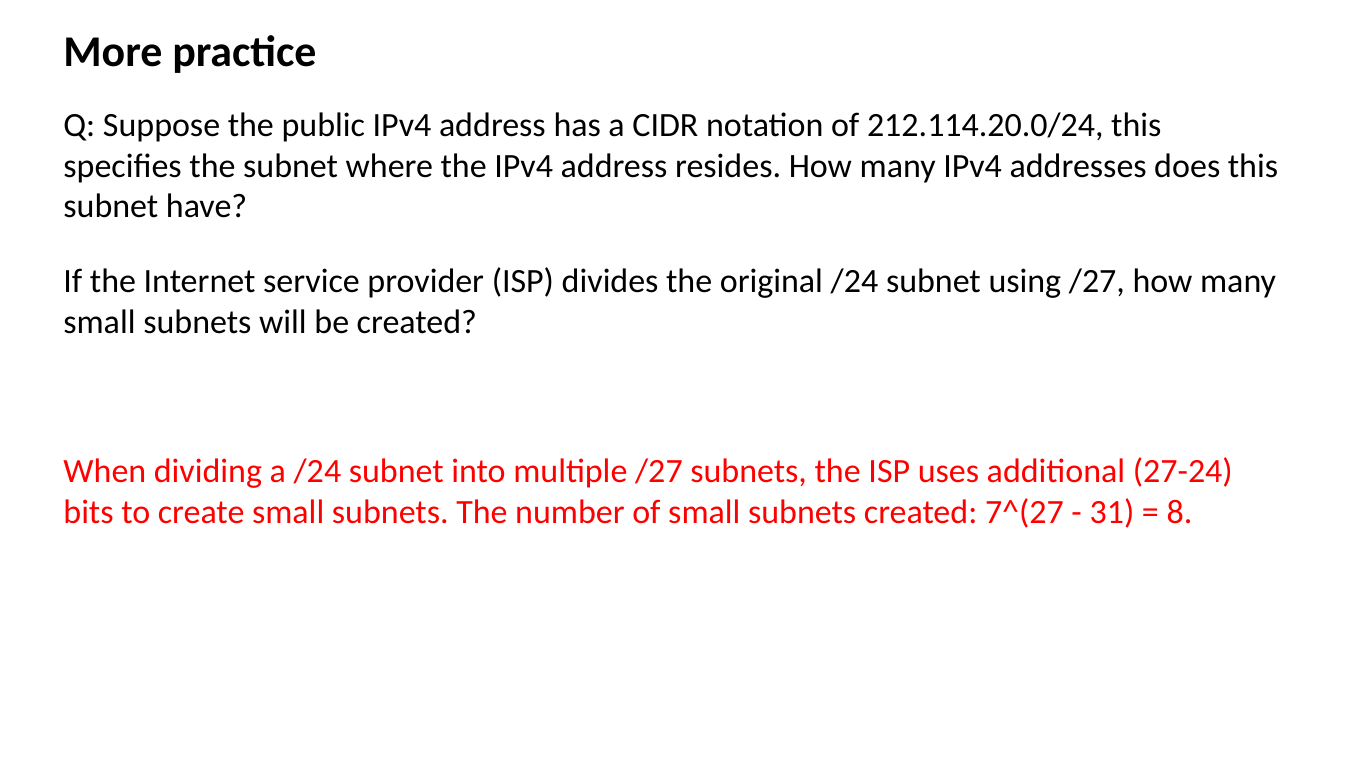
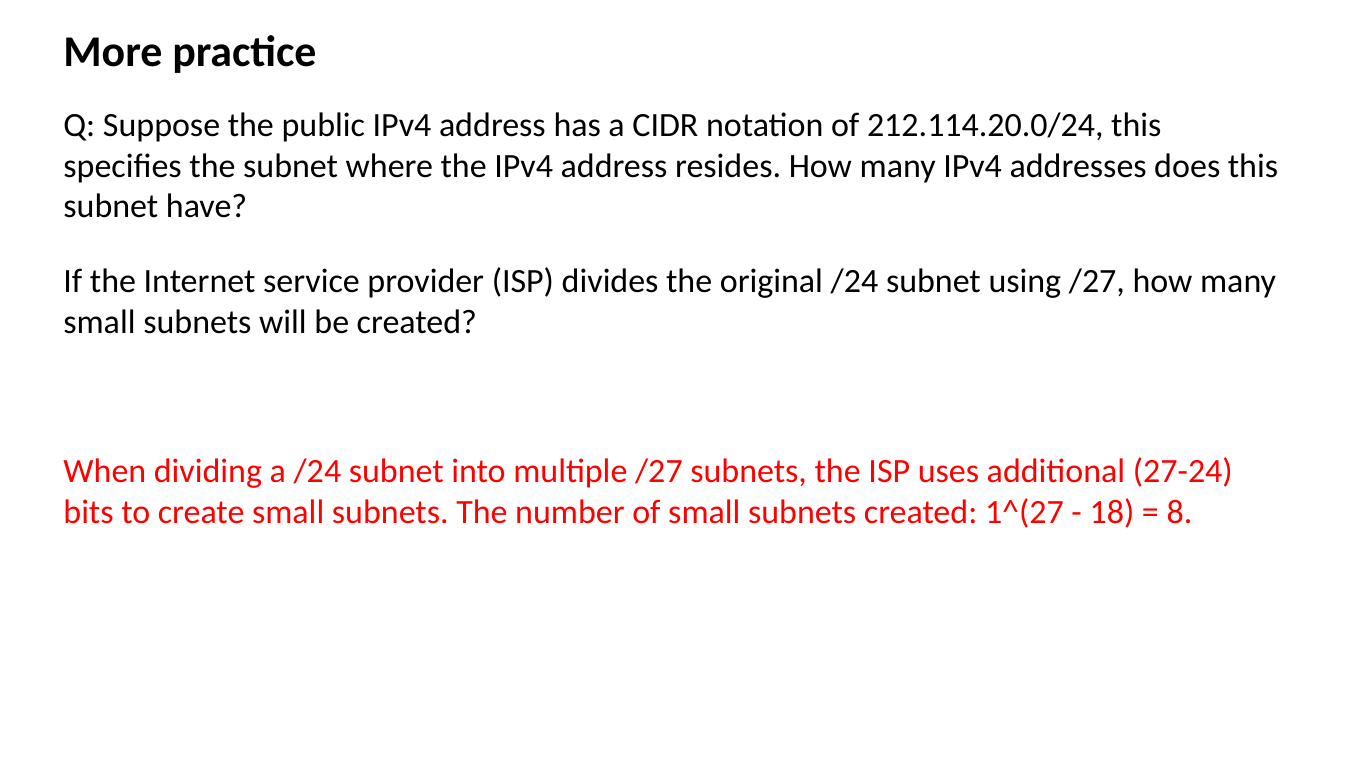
7^(27: 7^(27 -> 1^(27
31: 31 -> 18
